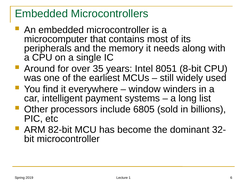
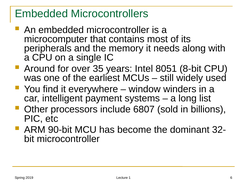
6805: 6805 -> 6807
82-bit: 82-bit -> 90-bit
